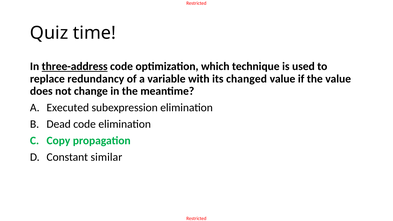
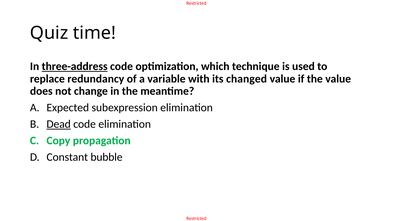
Executed: Executed -> Expected
Dead underline: none -> present
similar: similar -> bubble
